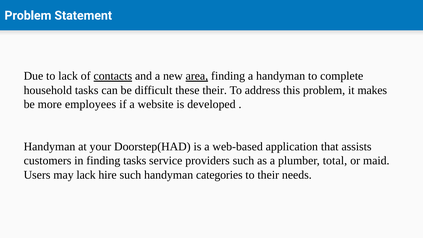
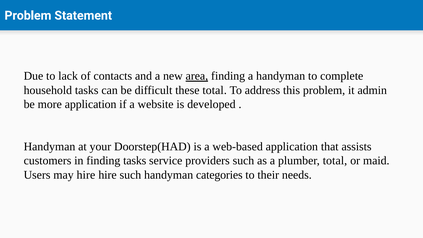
contacts underline: present -> none
these their: their -> total
makes: makes -> admin
more employees: employees -> application
may lack: lack -> hire
